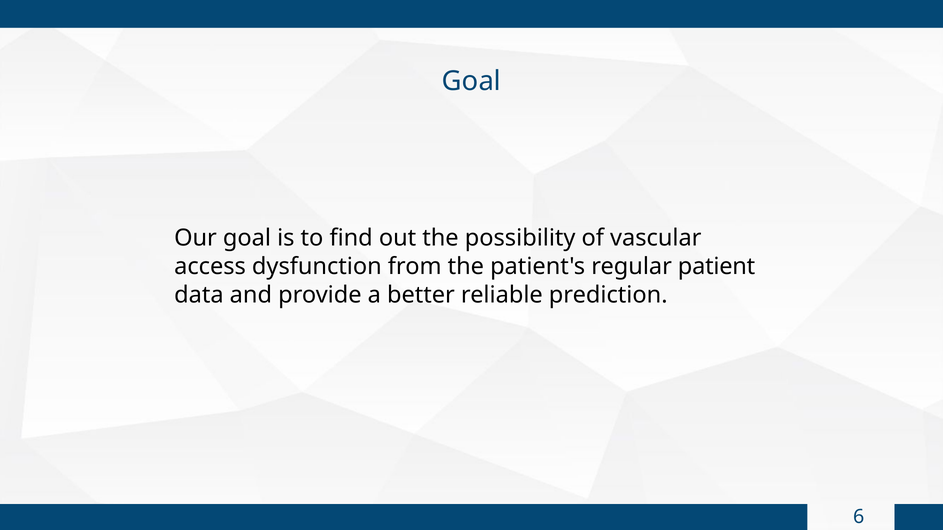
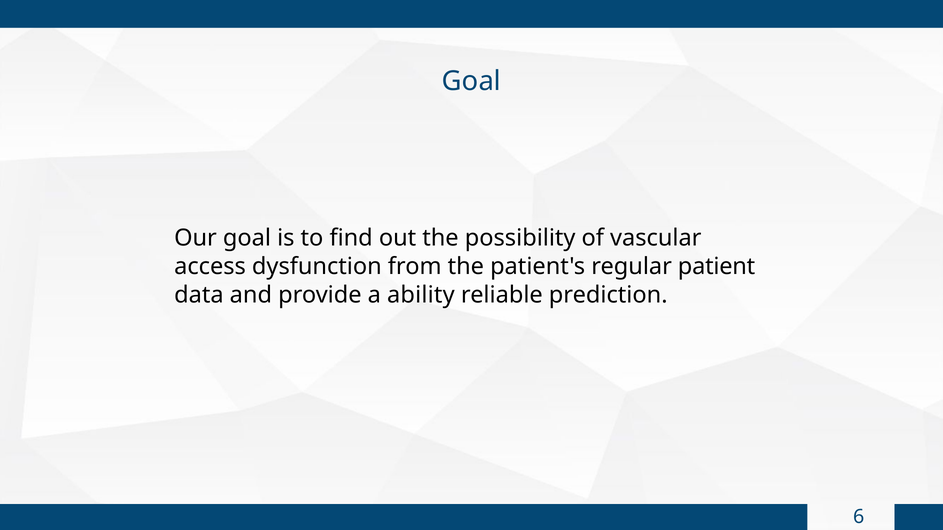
better: better -> ability
